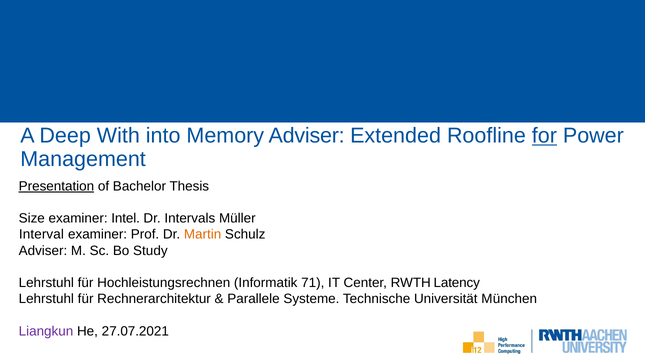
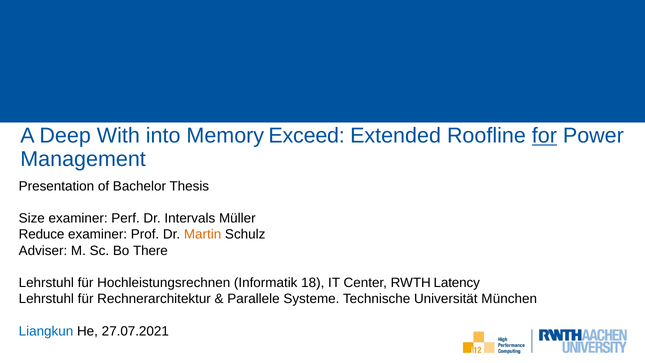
Memory Adviser: Adviser -> Exceed
Presentation underline: present -> none
Intel: Intel -> Perf
Interval: Interval -> Reduce
Study: Study -> There
71: 71 -> 18
Liangkun colour: purple -> blue
